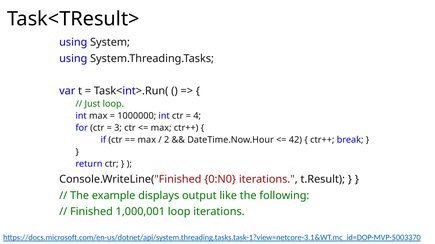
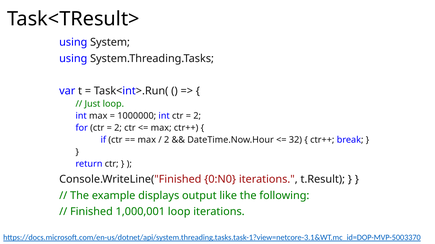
4 at (197, 116): 4 -> 2
3 at (118, 128): 3 -> 2
42: 42 -> 32
